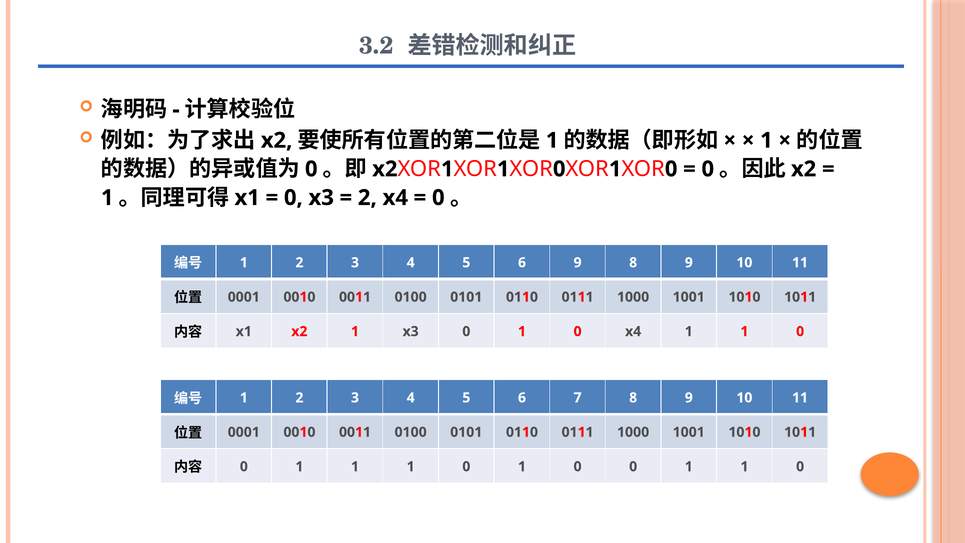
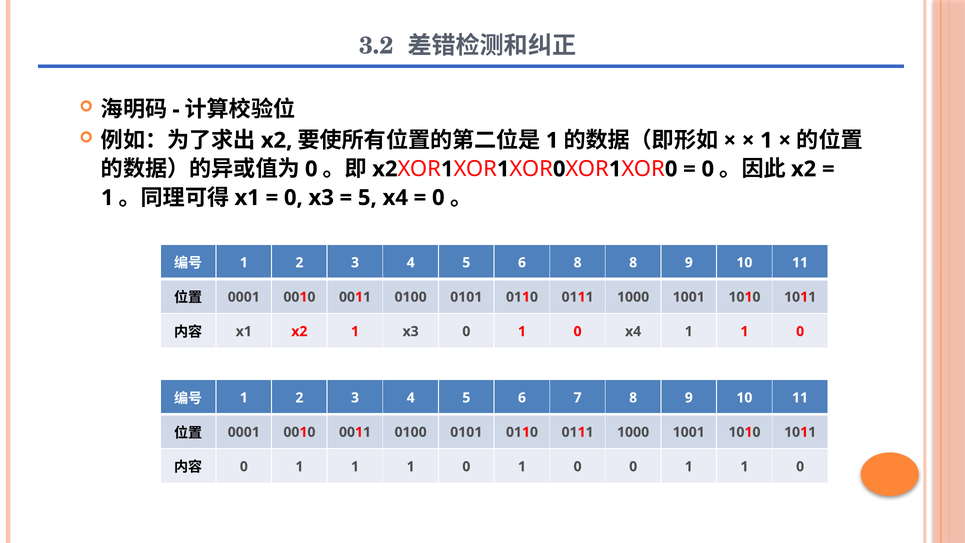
2 at (367, 198): 2 -> 5
6 9: 9 -> 8
